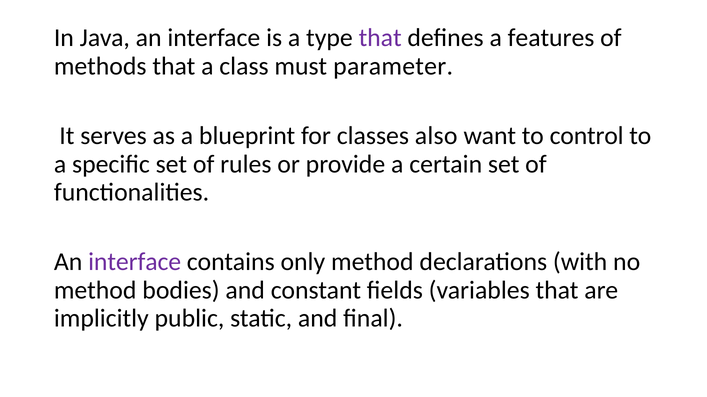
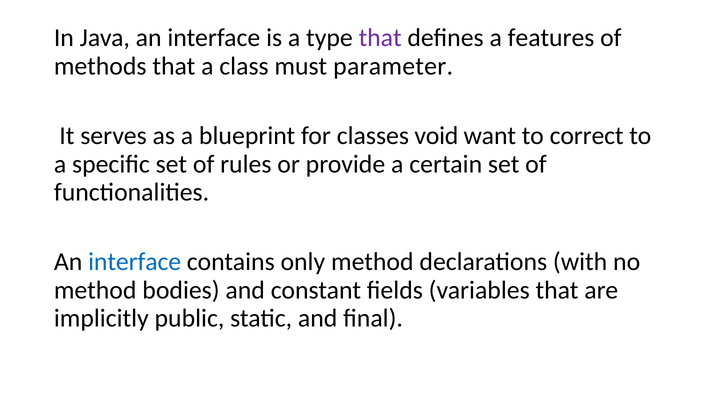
also: also -> void
control: control -> correct
interface at (135, 262) colour: purple -> blue
